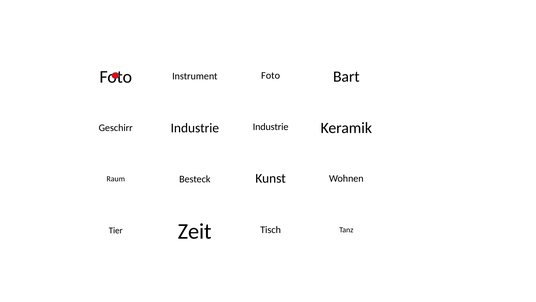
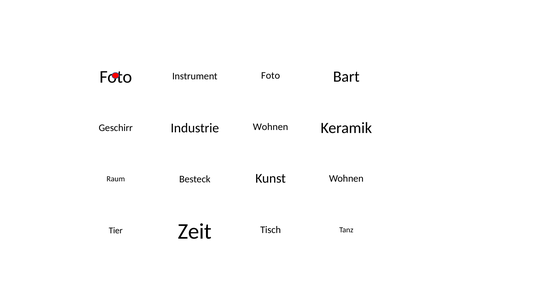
Industrie Industrie: Industrie -> Wohnen
